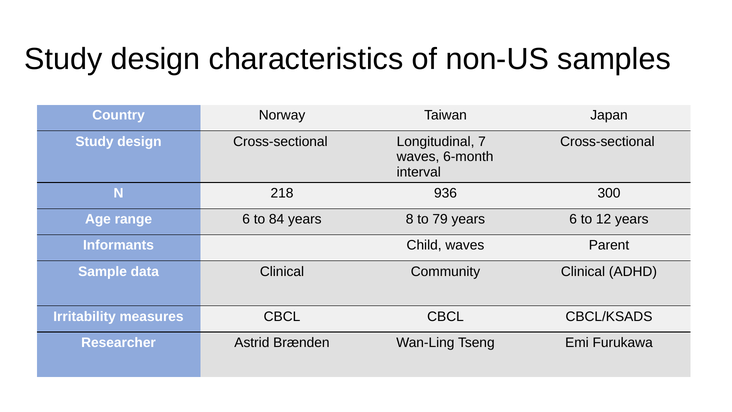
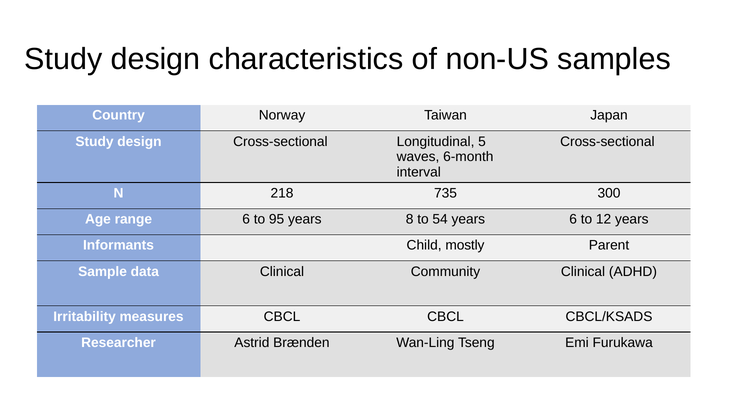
7: 7 -> 5
936: 936 -> 735
84: 84 -> 95
79: 79 -> 54
Child waves: waves -> mostly
